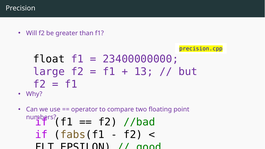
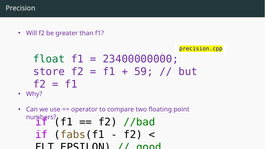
float colour: black -> green
large: large -> store
13: 13 -> 59
